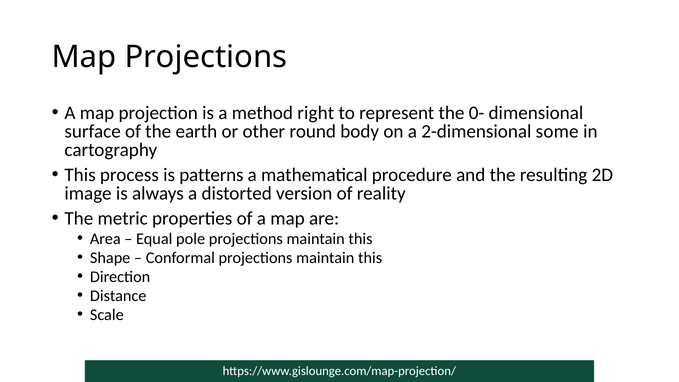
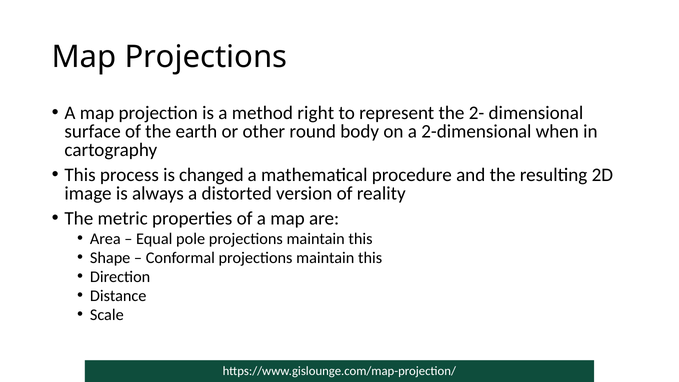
0-: 0- -> 2-
some: some -> when
patterns: patterns -> changed
